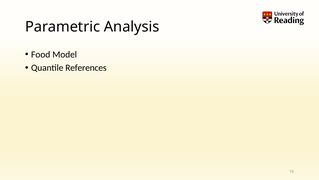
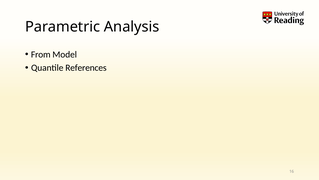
Food: Food -> From
